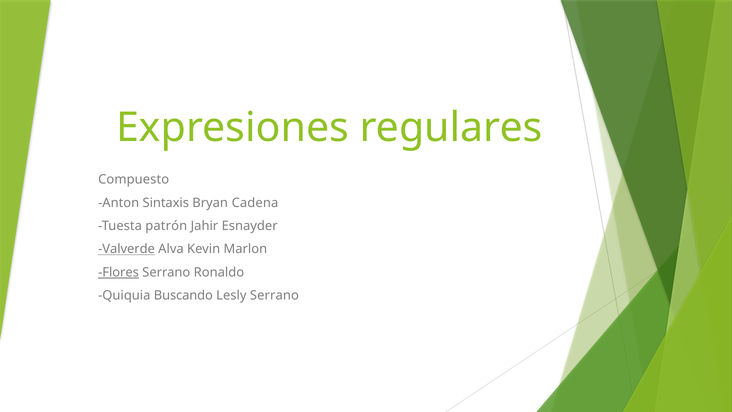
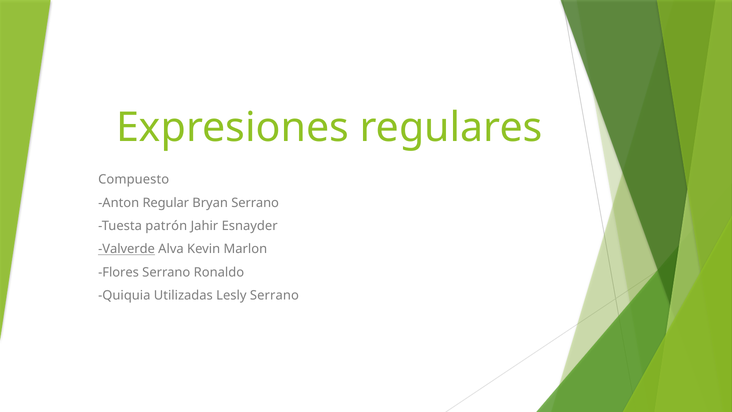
Sintaxis: Sintaxis -> Regular
Bryan Cadena: Cadena -> Serrano
Flores underline: present -> none
Buscando: Buscando -> Utilizadas
